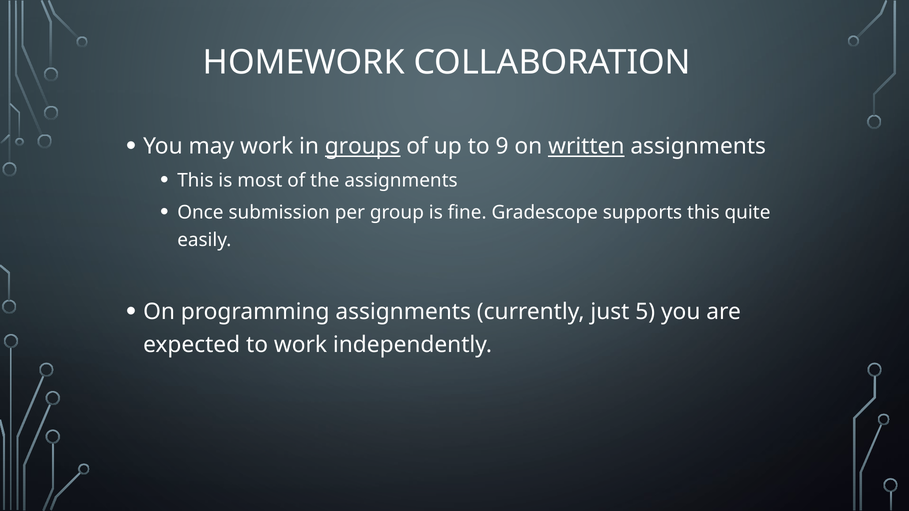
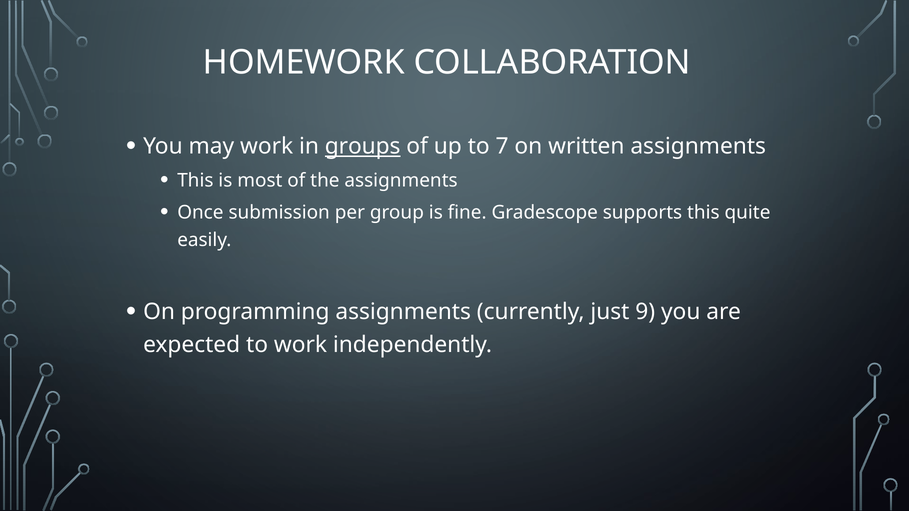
9: 9 -> 7
written underline: present -> none
5: 5 -> 9
